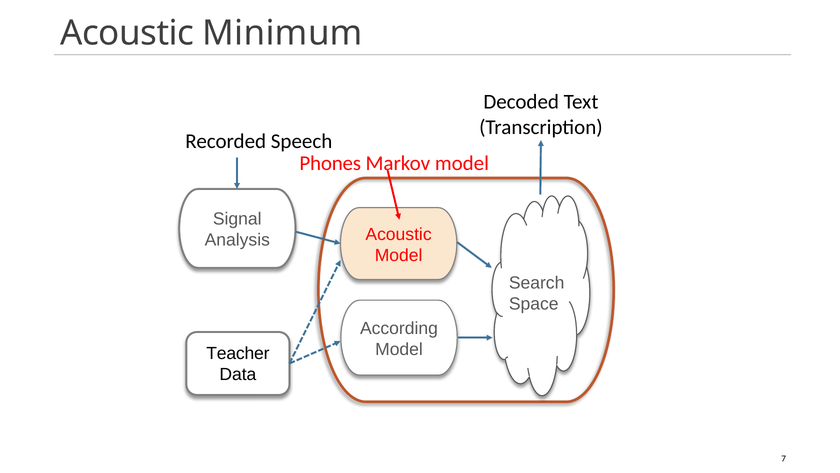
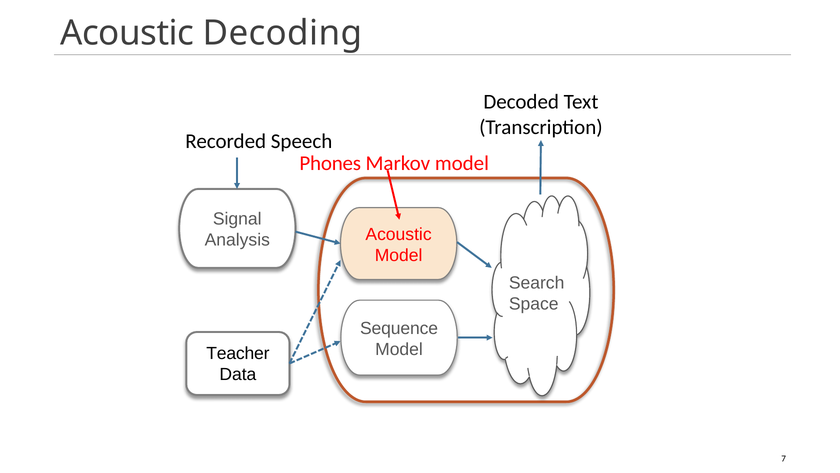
Minimum: Minimum -> Decoding
According: According -> Sequence
